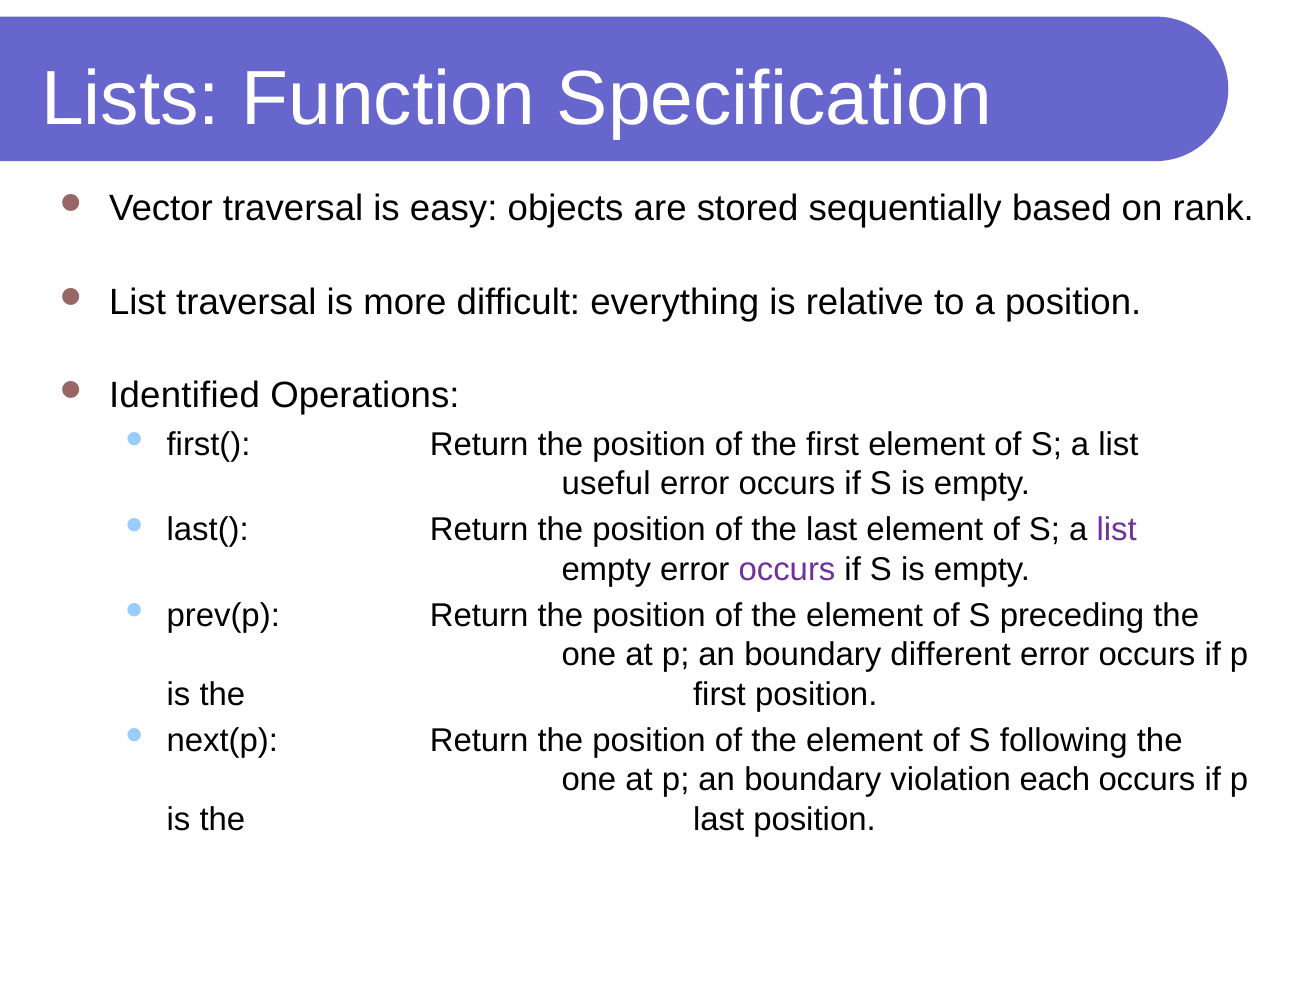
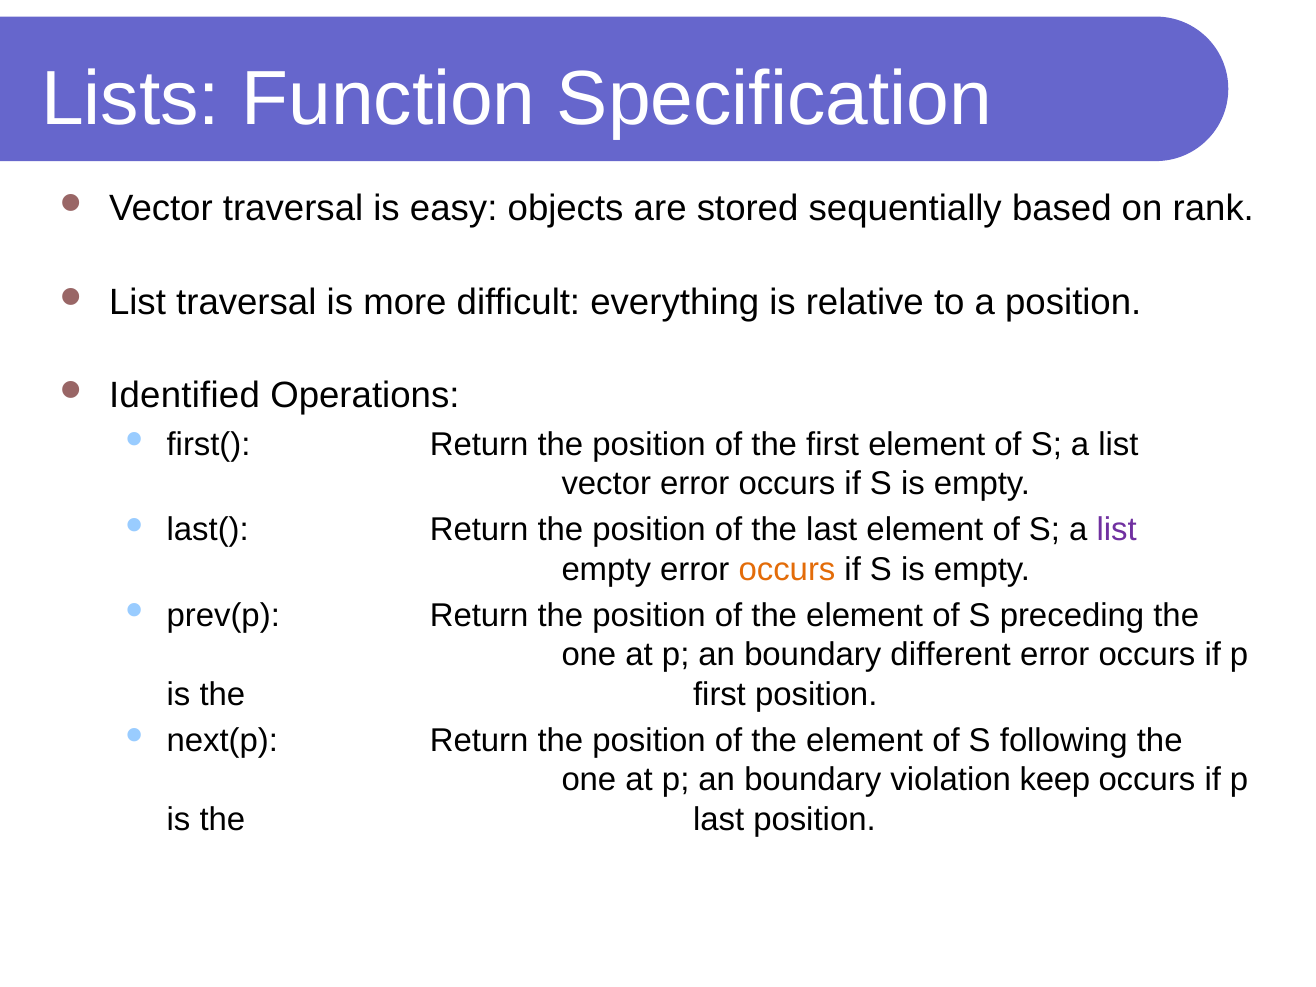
useful at (606, 484): useful -> vector
occurs at (787, 569) colour: purple -> orange
each: each -> keep
